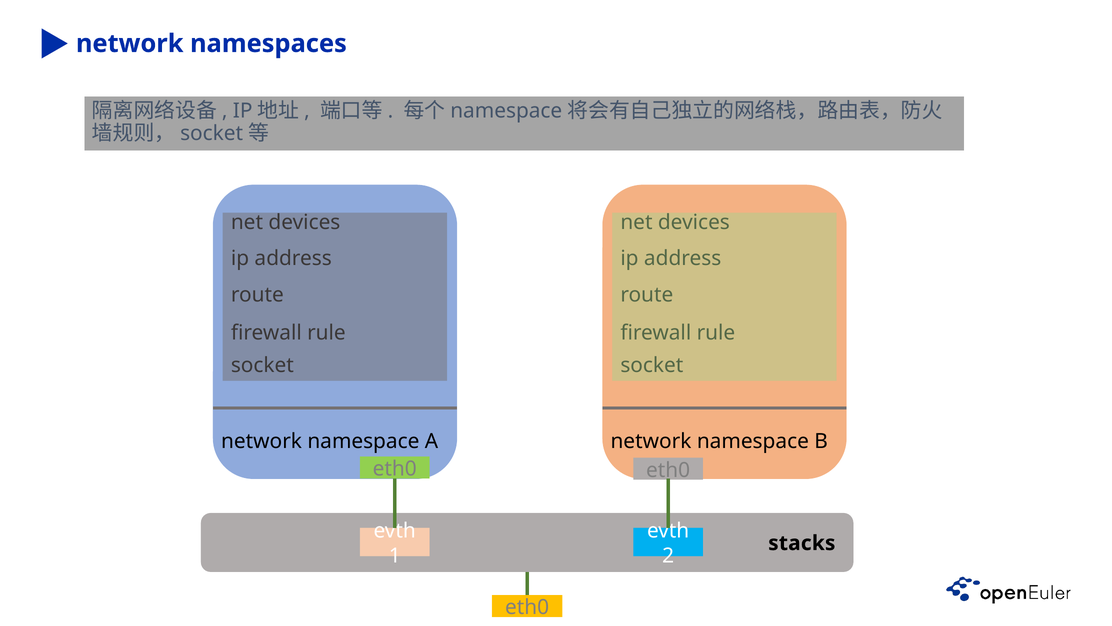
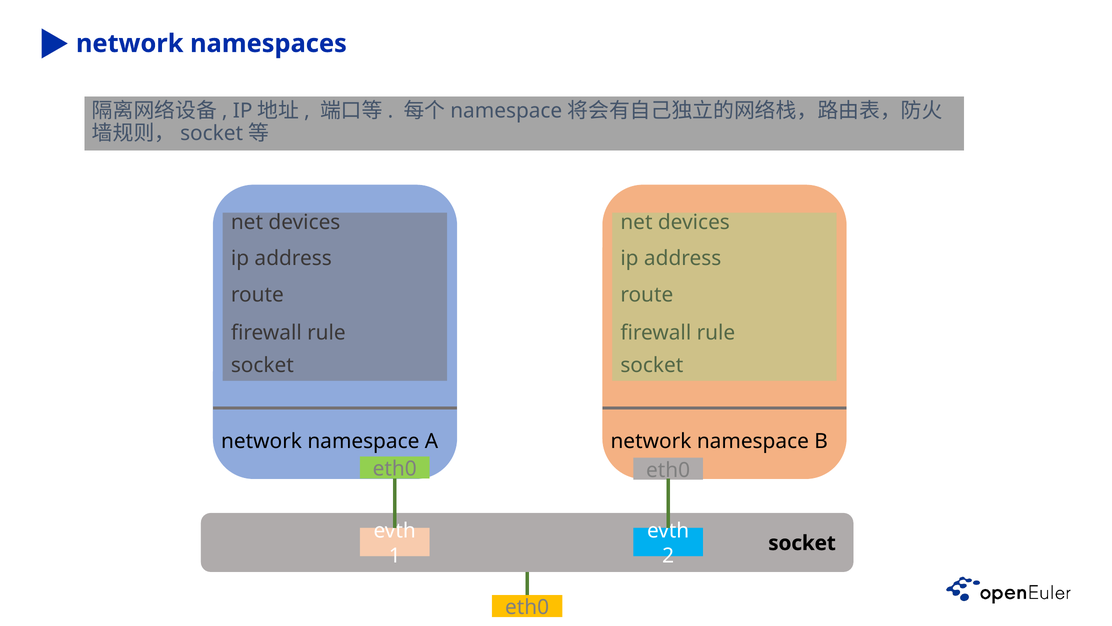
stacks at (802, 543): stacks -> socket
